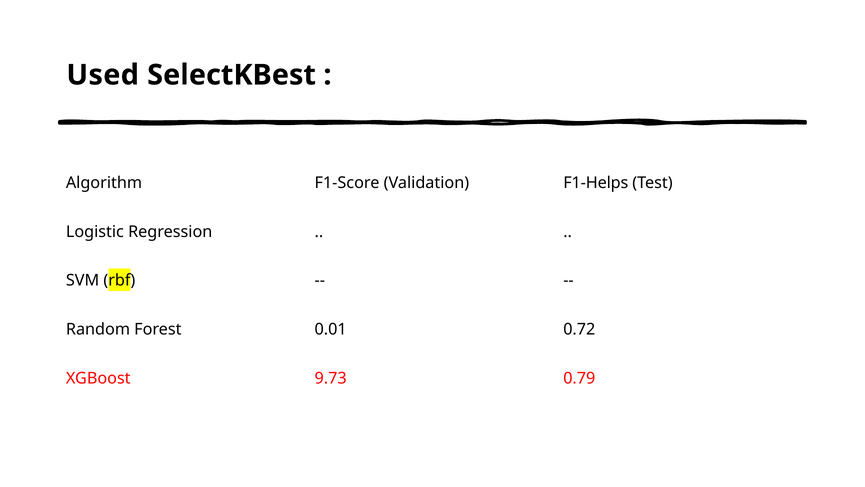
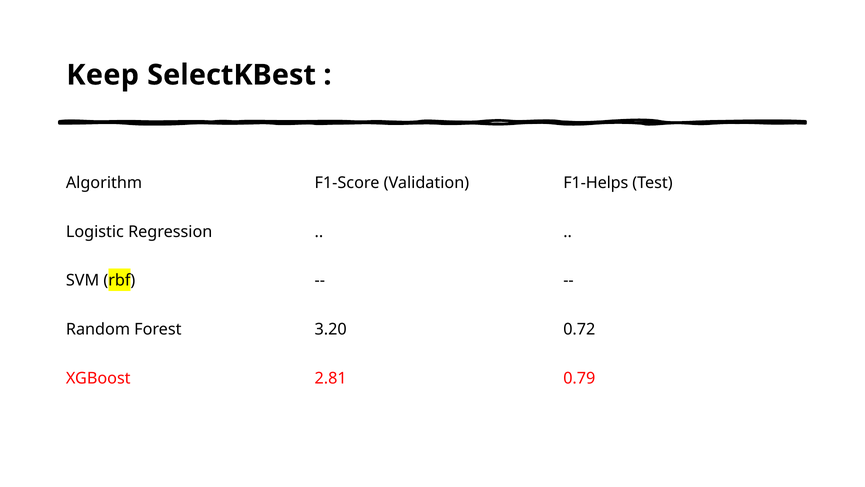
Used: Used -> Keep
0.01: 0.01 -> 3.20
9.73: 9.73 -> 2.81
